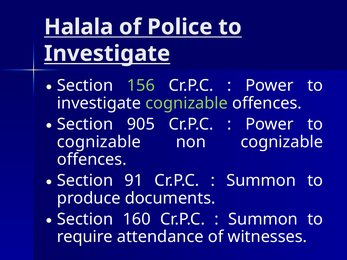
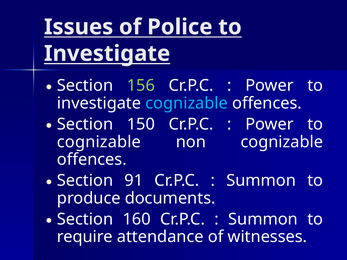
Halala: Halala -> Issues
cognizable at (187, 103) colour: light green -> light blue
905: 905 -> 150
